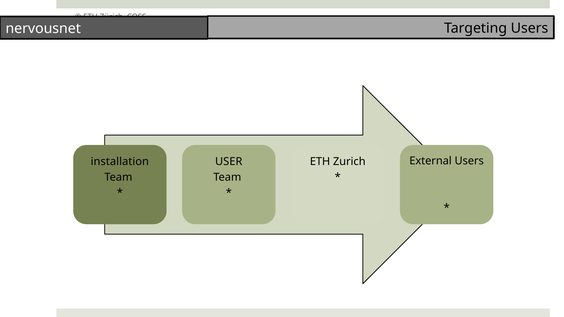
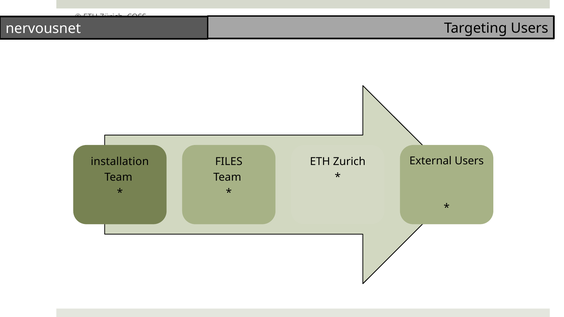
USER: USER -> FILES
